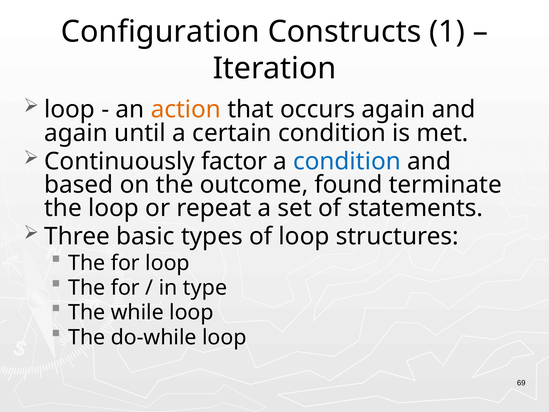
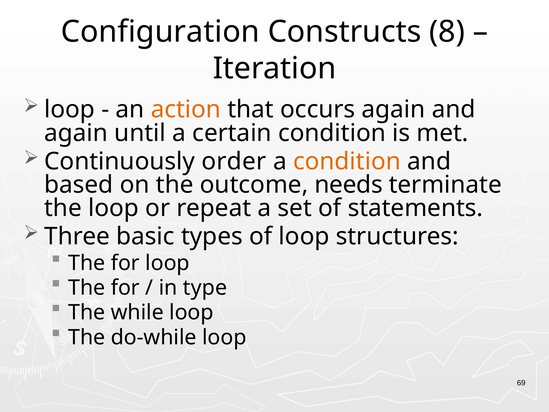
1: 1 -> 8
factor: factor -> order
condition at (347, 161) colour: blue -> orange
found: found -> needs
